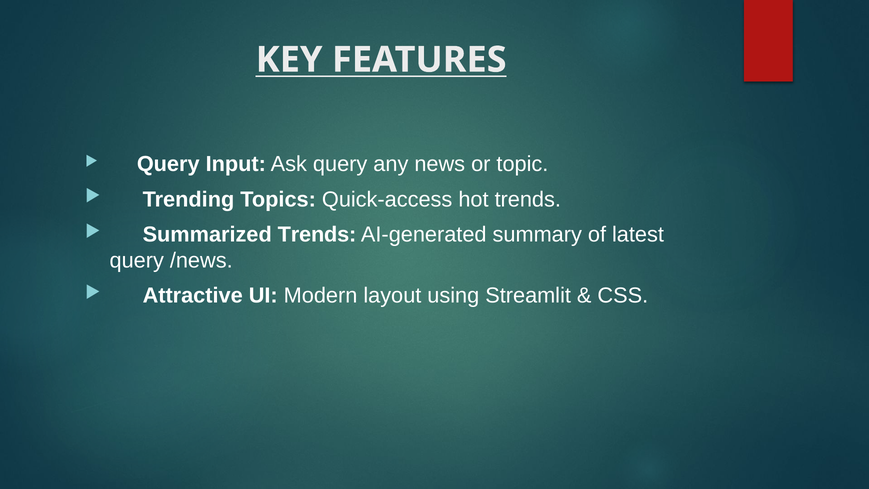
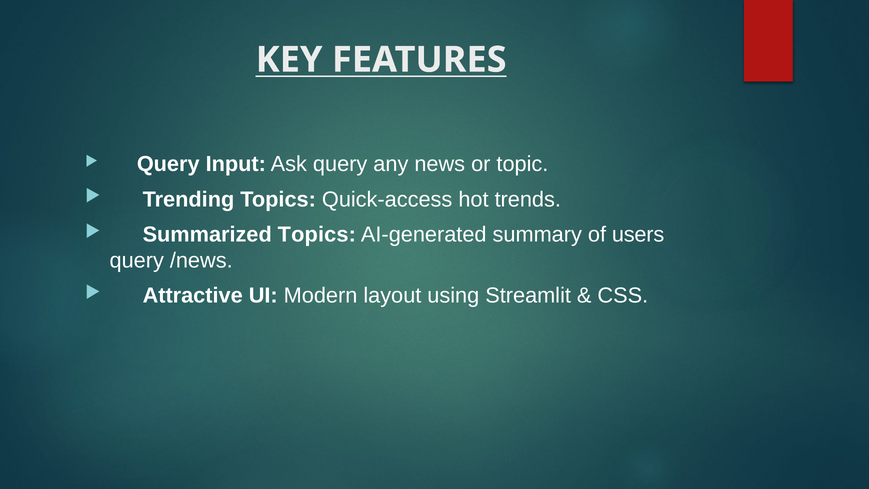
Summarized Trends: Trends -> Topics
latest: latest -> users
